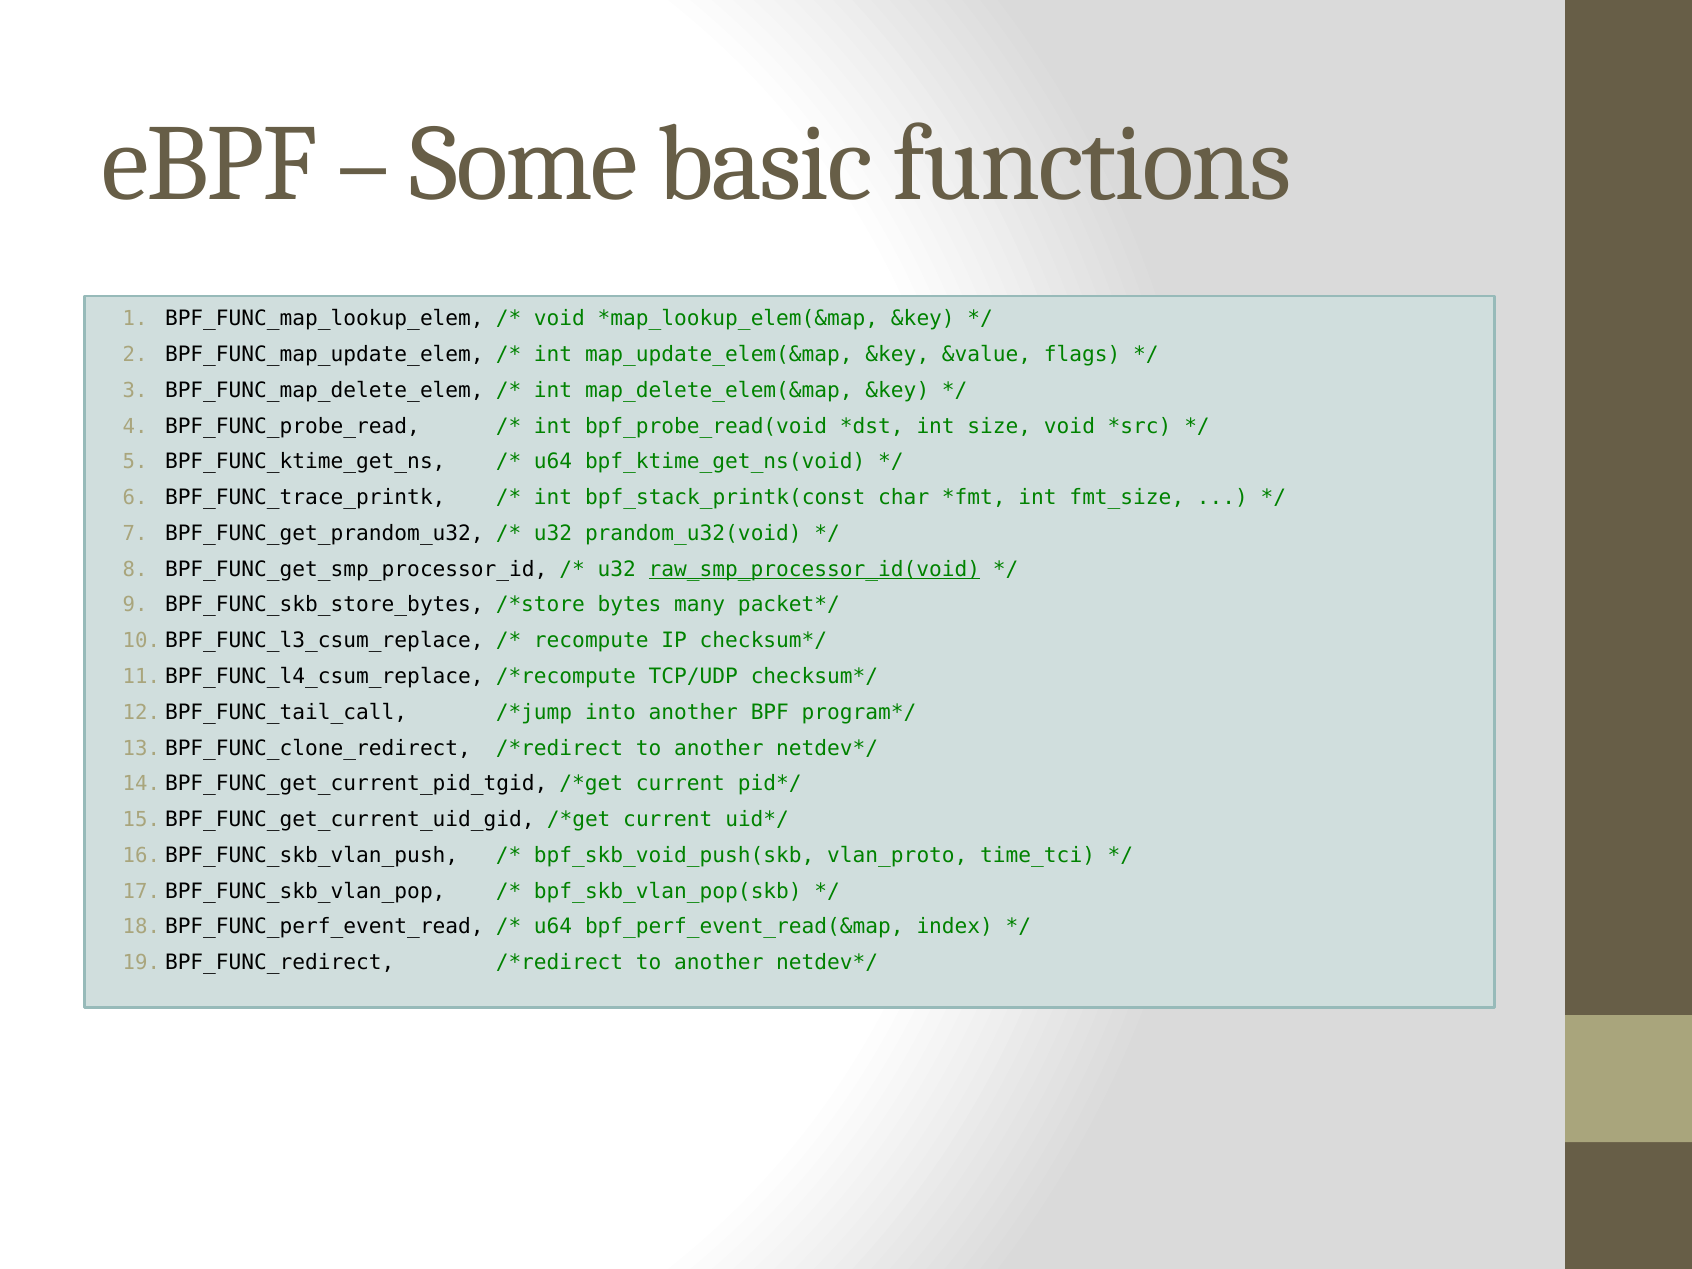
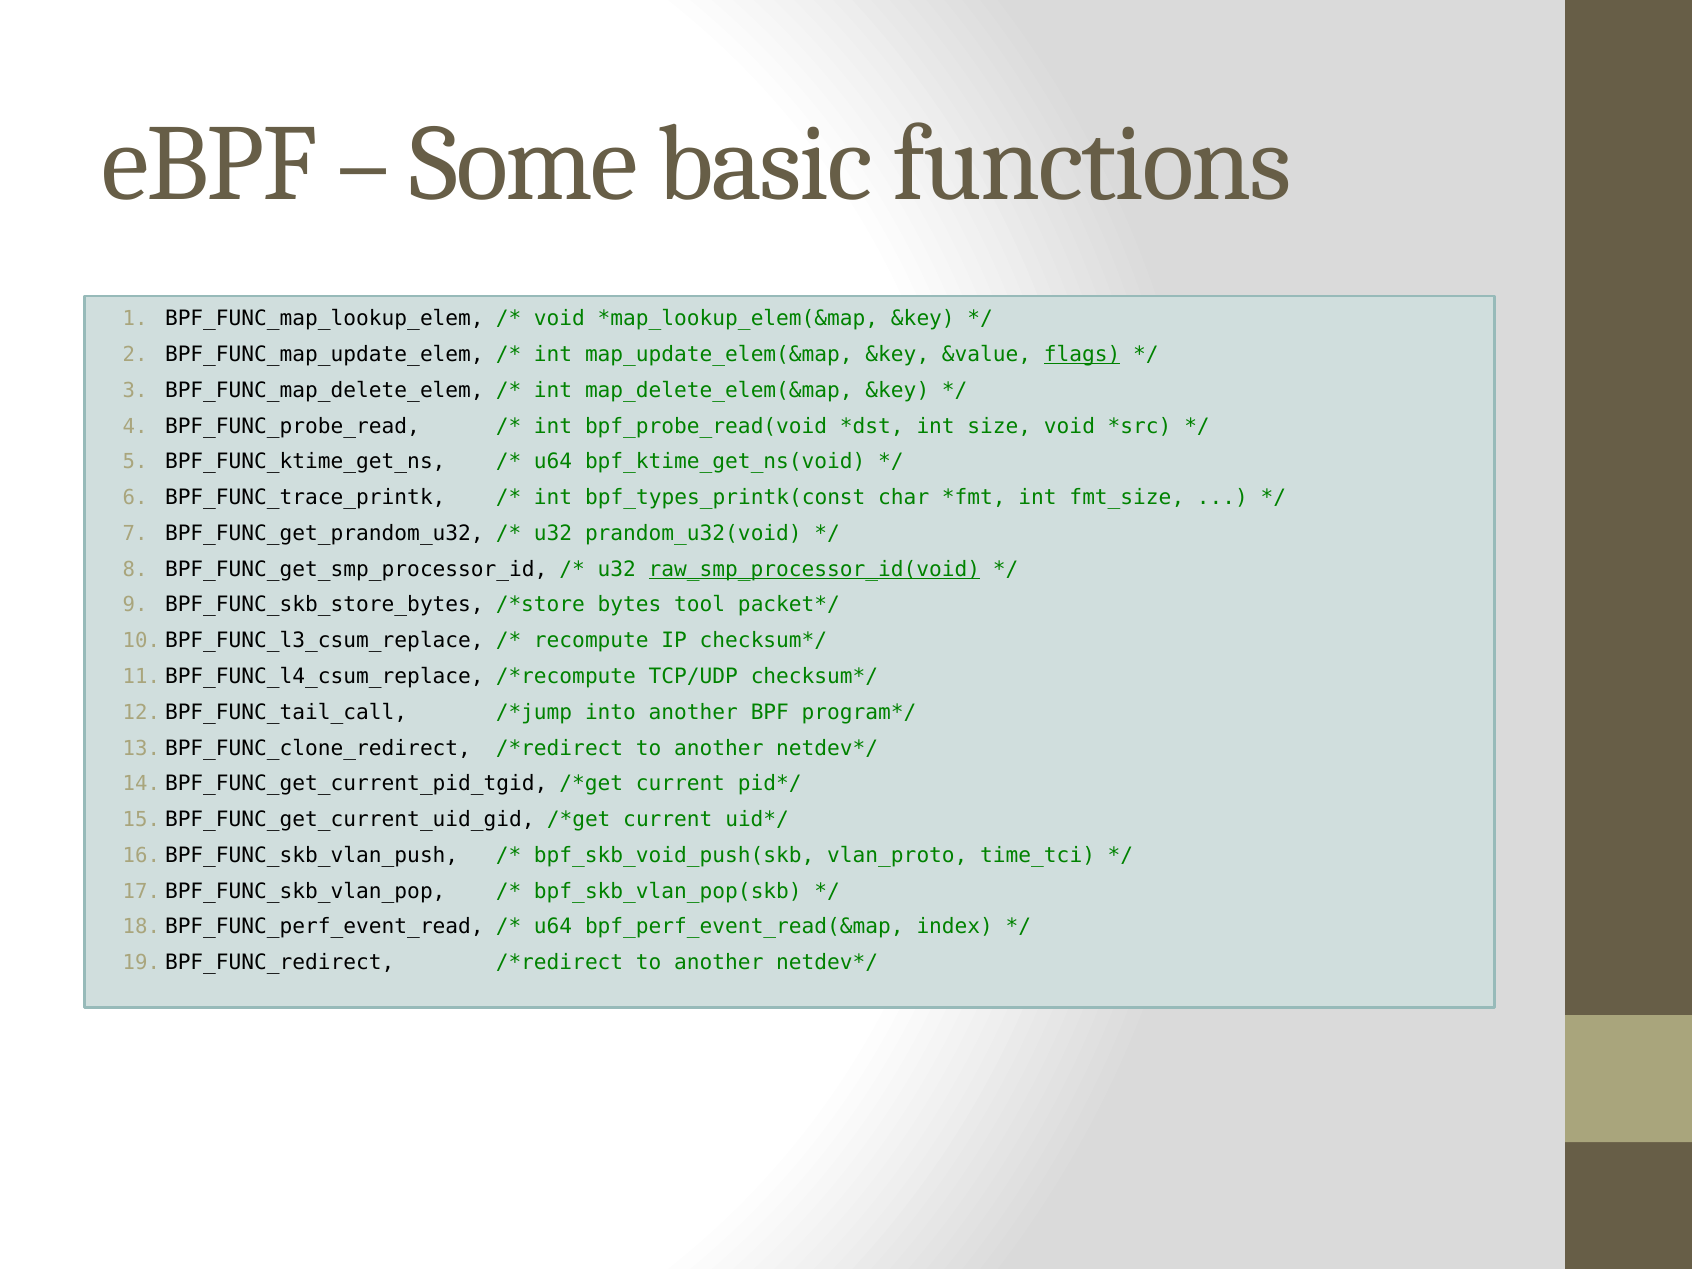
flags underline: none -> present
bpf_stack_printk(const: bpf_stack_printk(const -> bpf_types_printk(const
many: many -> tool
